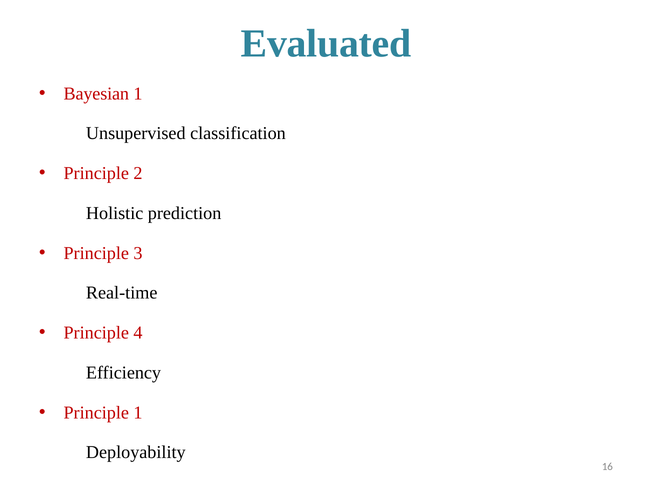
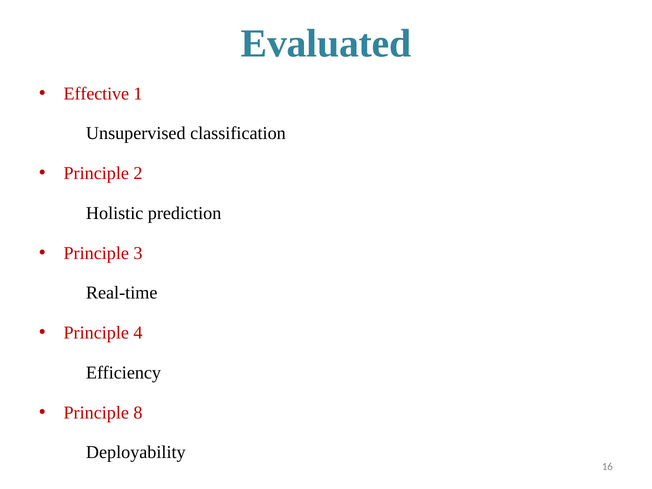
Bayesian: Bayesian -> Effective
Principle 1: 1 -> 8
